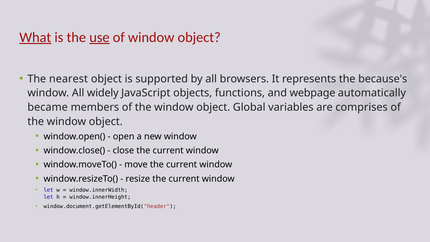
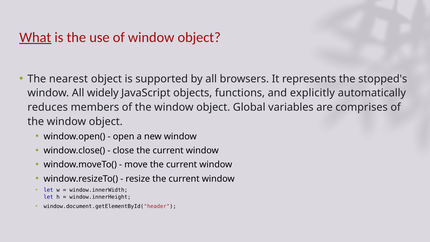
use underline: present -> none
because's: because's -> stopped's
webpage: webpage -> explicitly
became: became -> reduces
